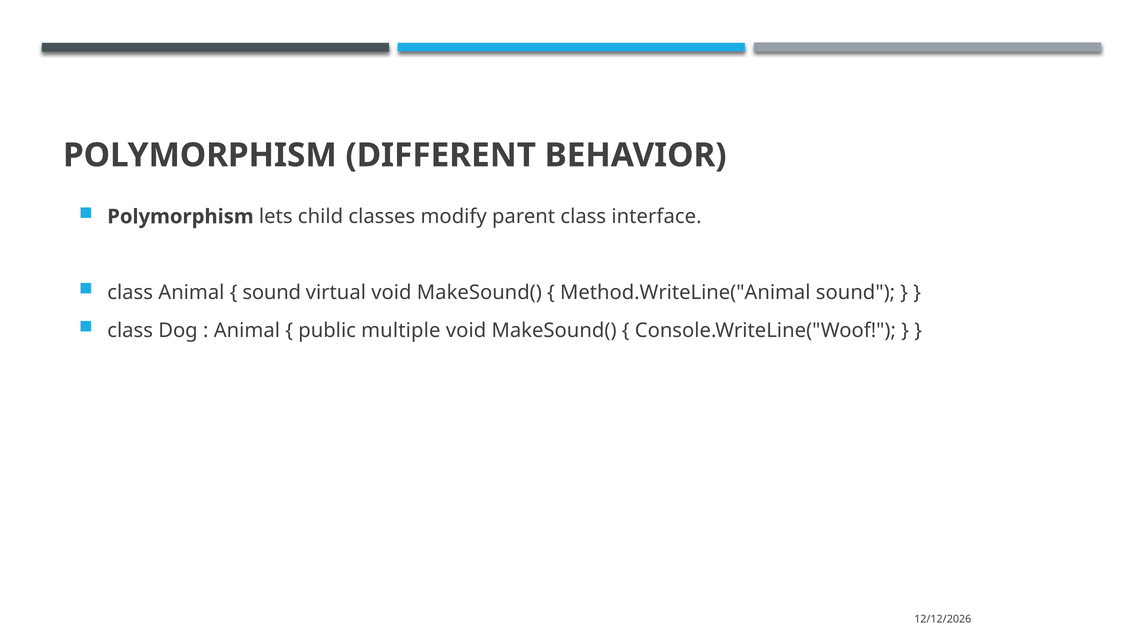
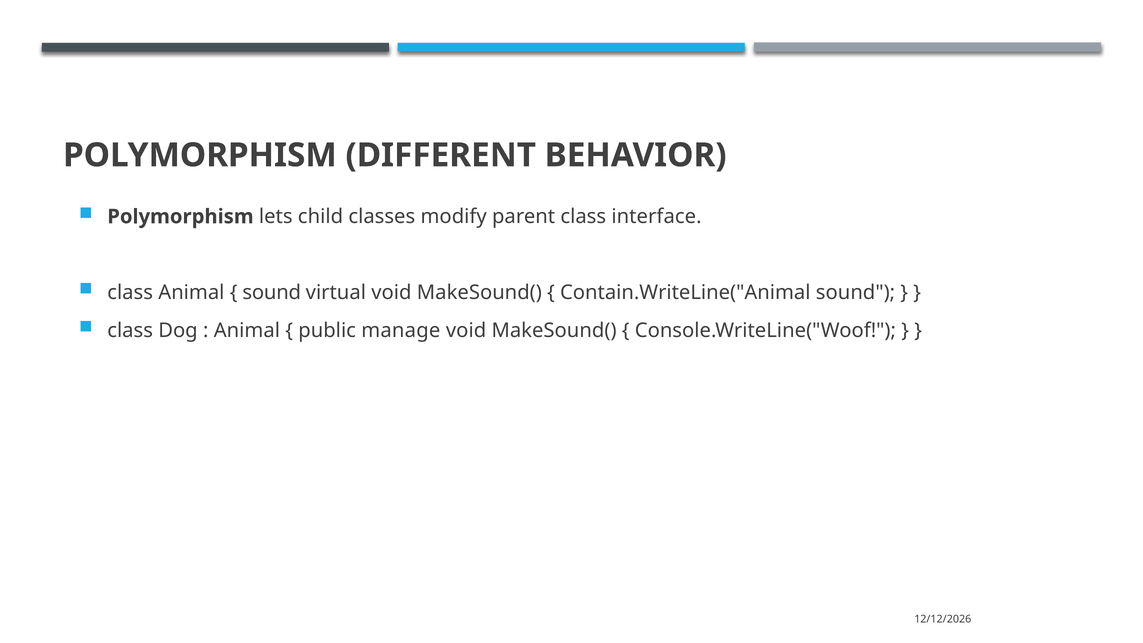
Method.WriteLine("Animal: Method.WriteLine("Animal -> Contain.WriteLine("Animal
multiple: multiple -> manage
